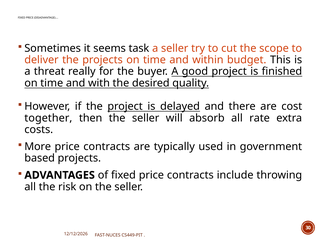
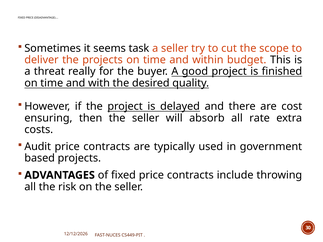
together: together -> ensuring
More: More -> Audit
